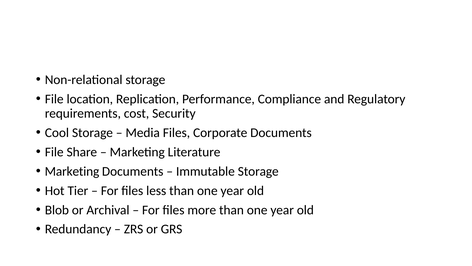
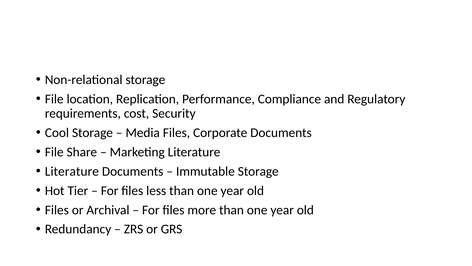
Marketing at (72, 171): Marketing -> Literature
Blob at (57, 210): Blob -> Files
